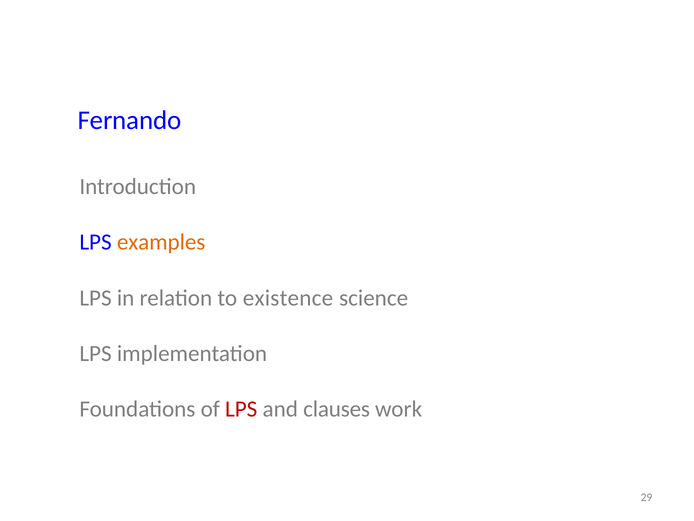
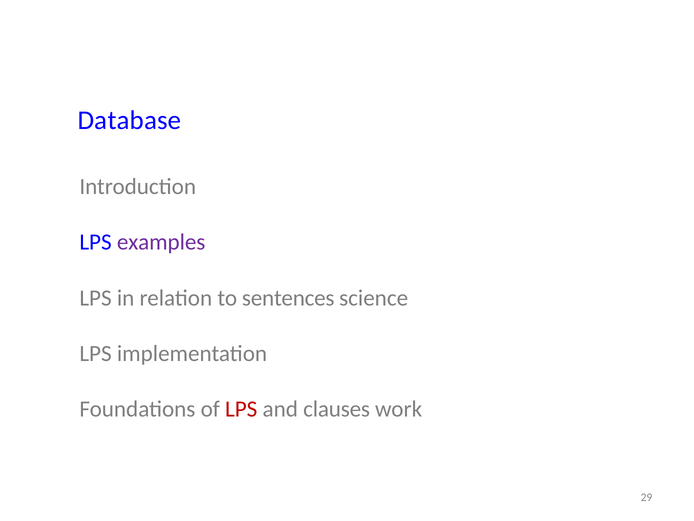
Fernando: Fernando -> Database
examples colour: orange -> purple
existence: existence -> sentences
